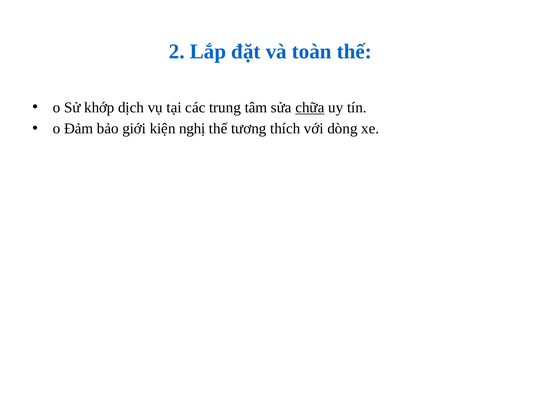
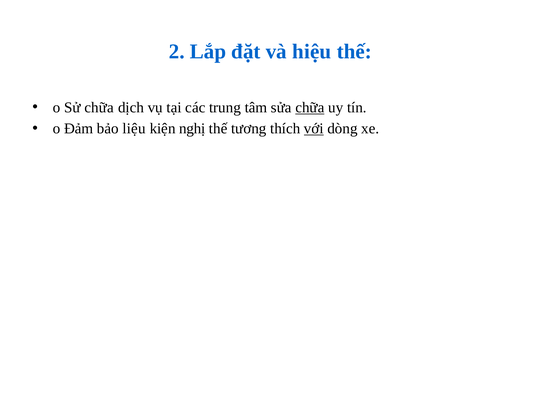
toàn: toàn -> hiệu
Sử khớp: khớp -> chữa
giới: giới -> liệu
với underline: none -> present
